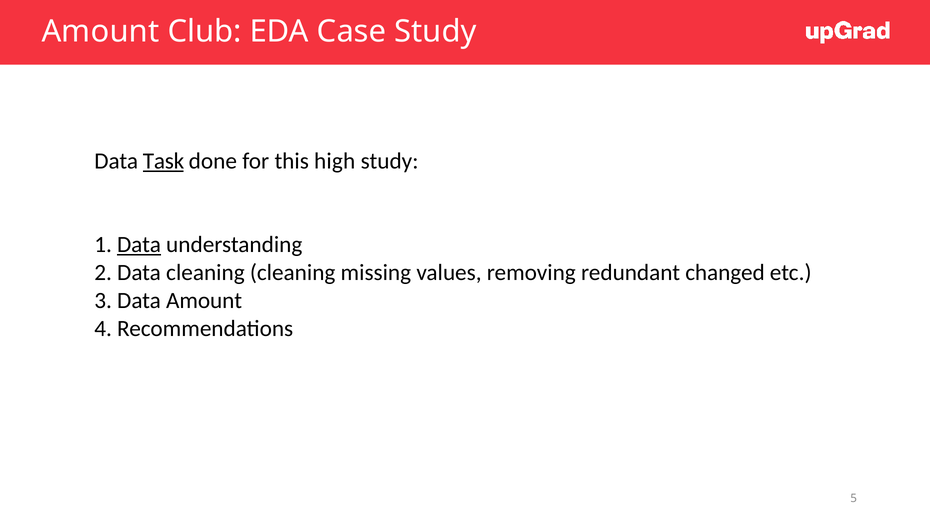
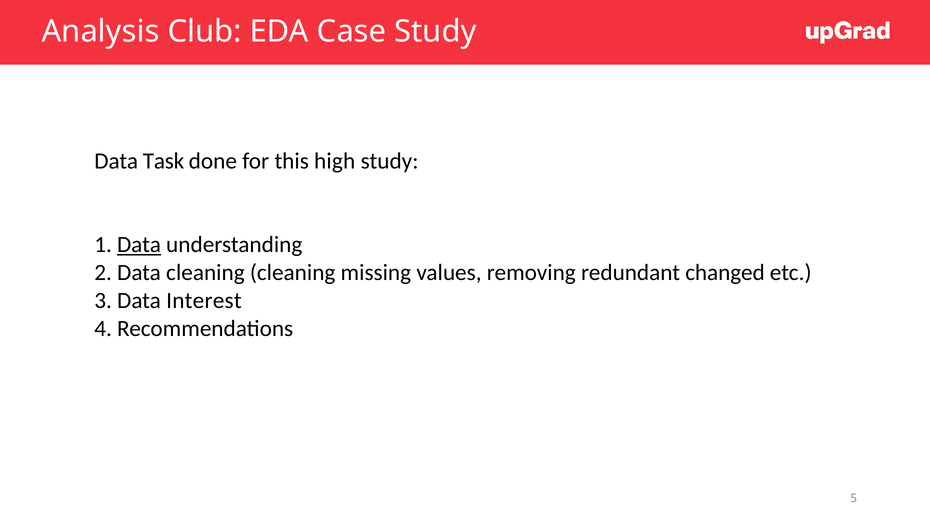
Amount at (100, 32): Amount -> Analysis
Task underline: present -> none
Data Amount: Amount -> Interest
